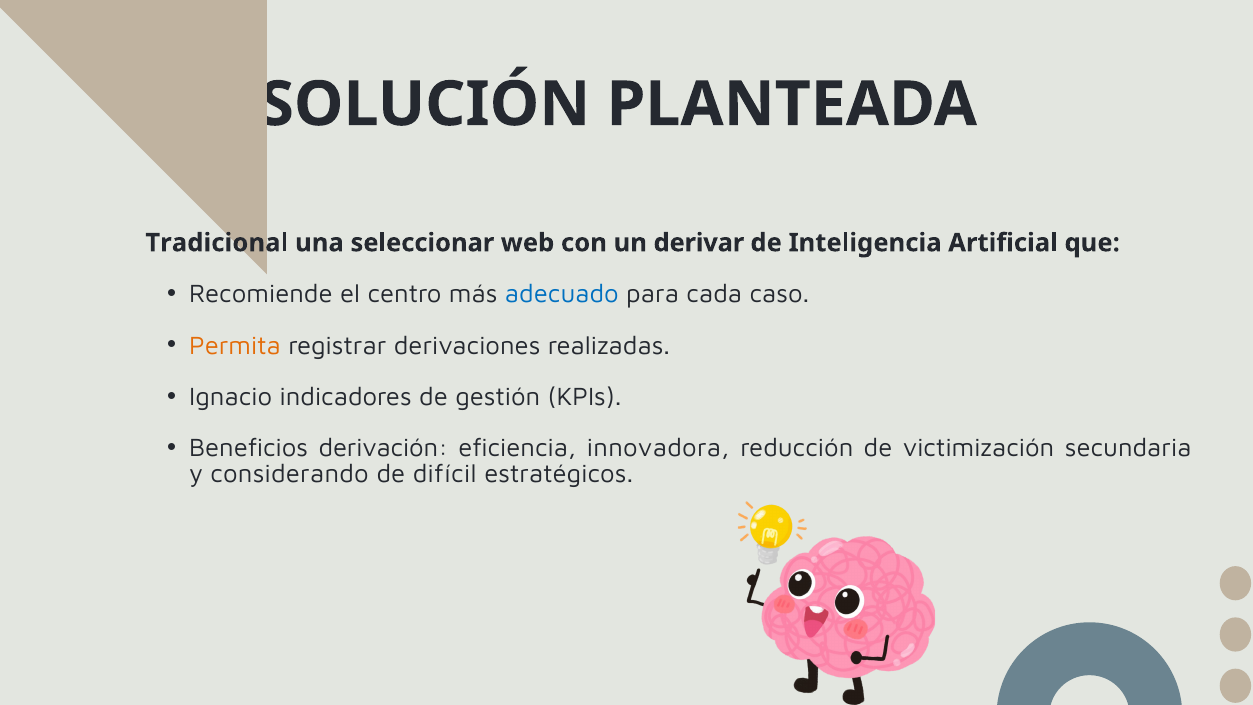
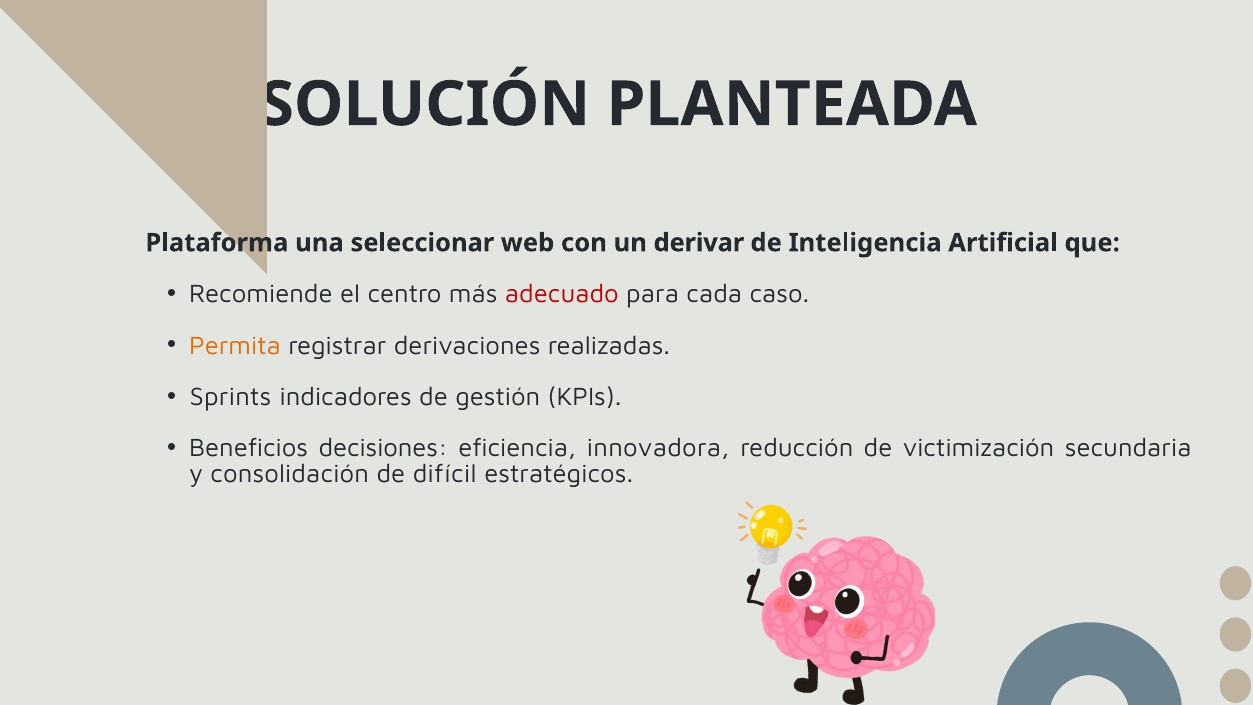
Tradicional: Tradicional -> Plataforma
adecuado colour: blue -> red
Ignacio: Ignacio -> Sprints
derivación: derivación -> decisiones
considerando: considerando -> consolidación
